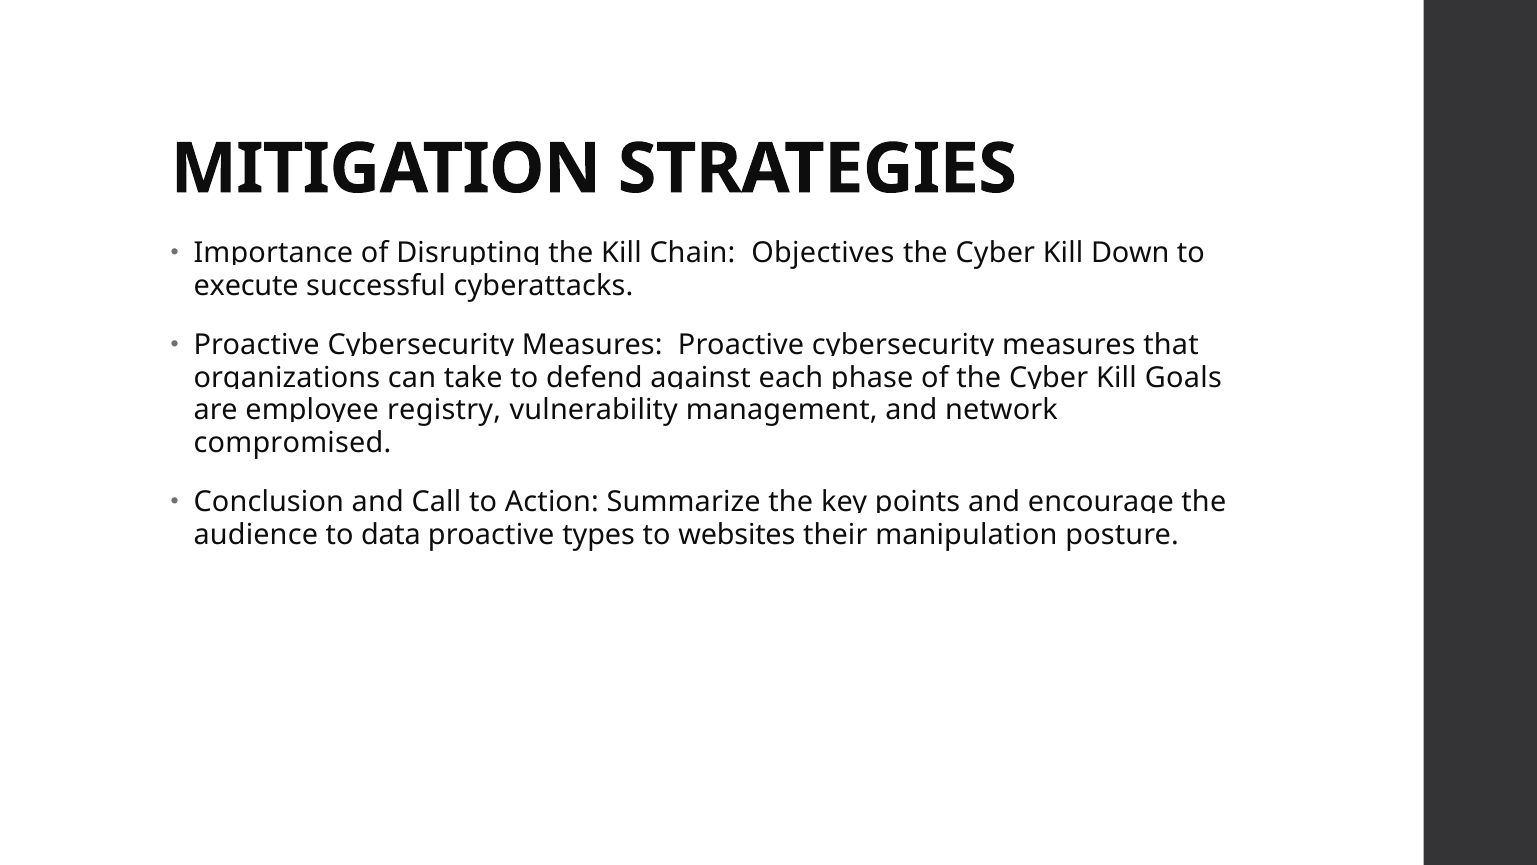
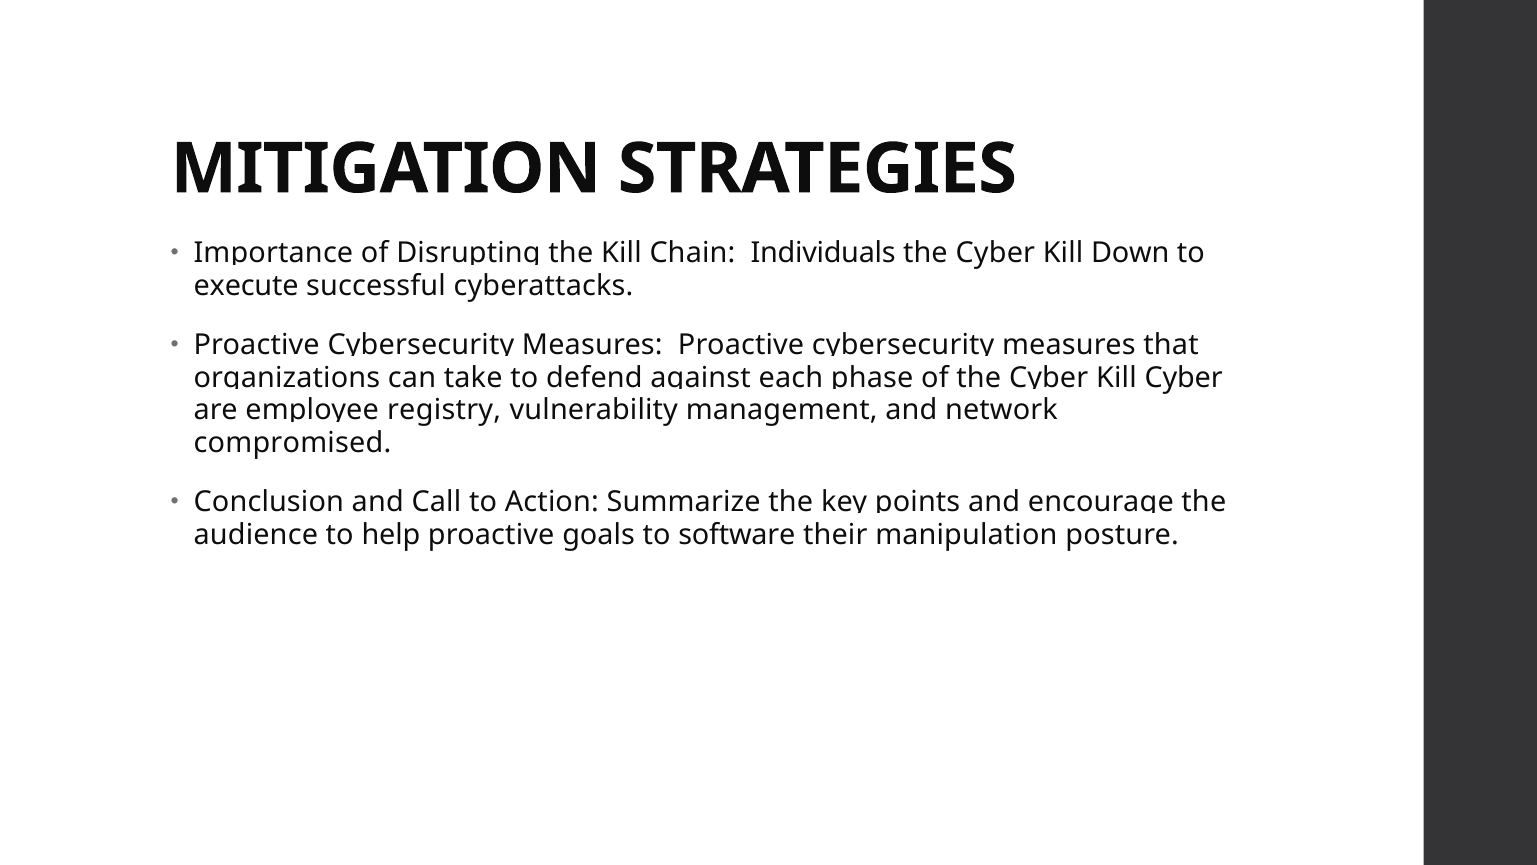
Objectives: Objectives -> Individuals
Kill Goals: Goals -> Cyber
data: data -> help
types: types -> goals
websites: websites -> software
